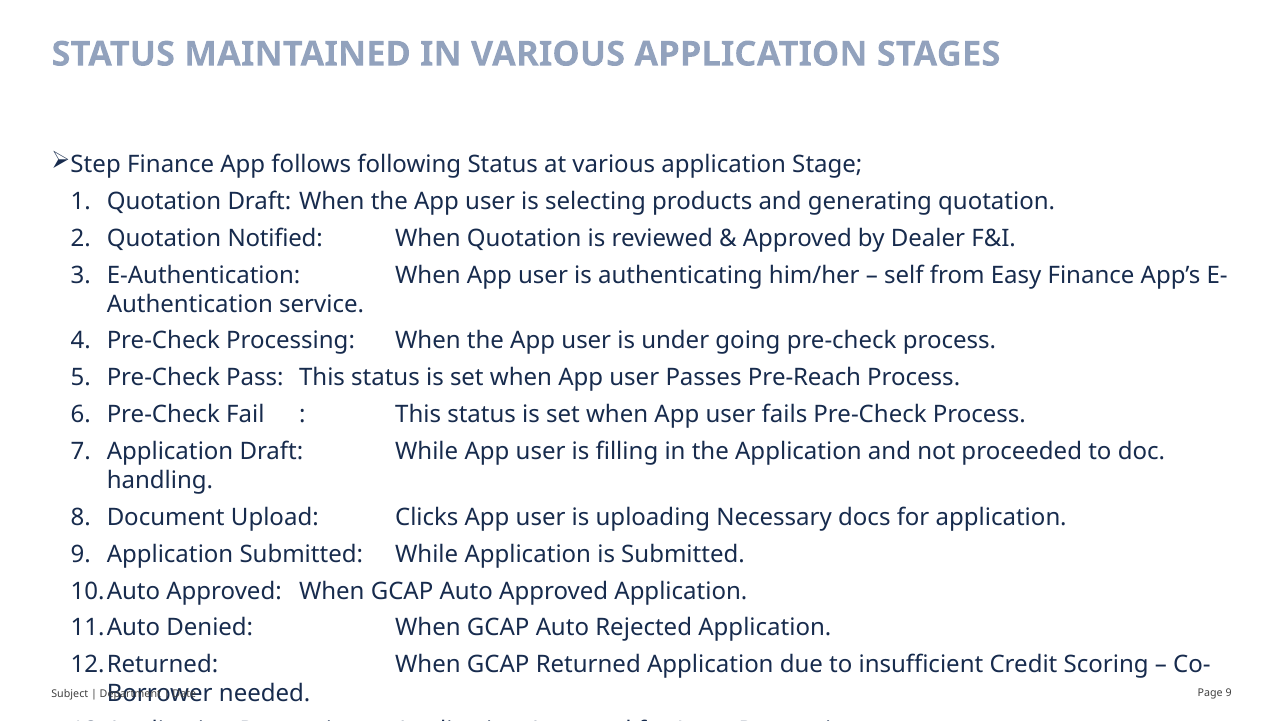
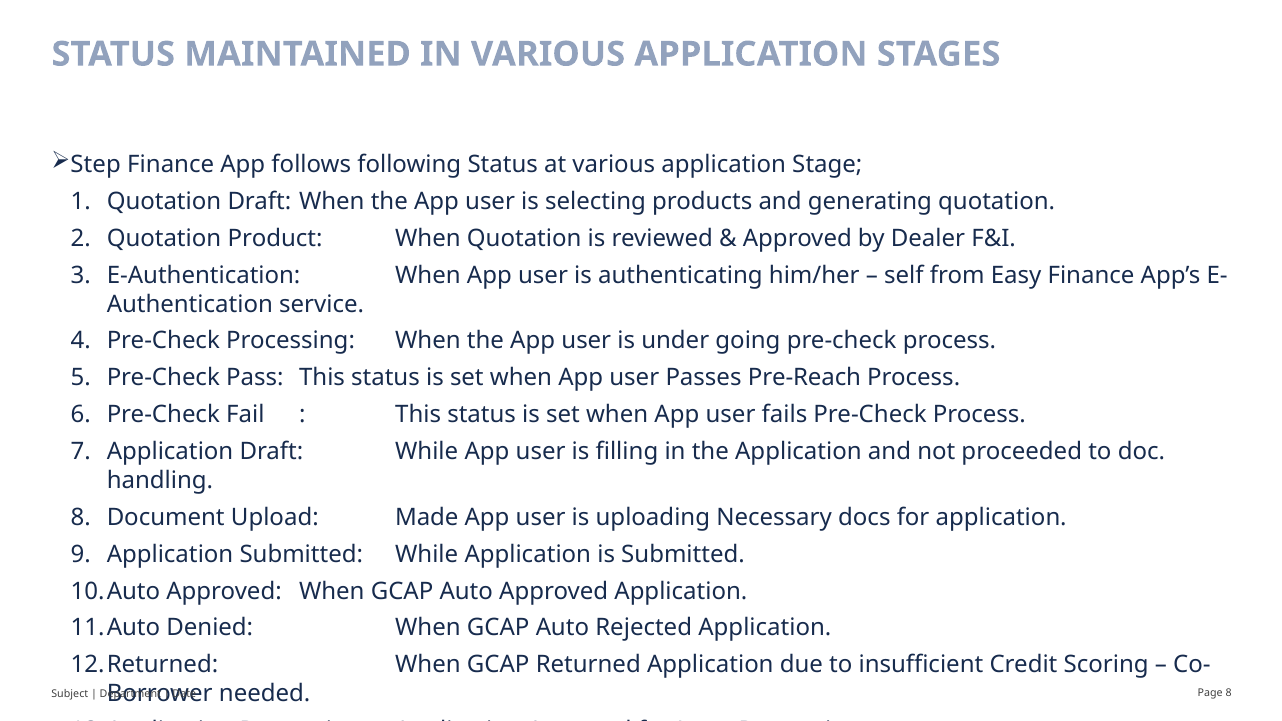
Notified: Notified -> Product
Clicks: Clicks -> Made
Page 9: 9 -> 8
